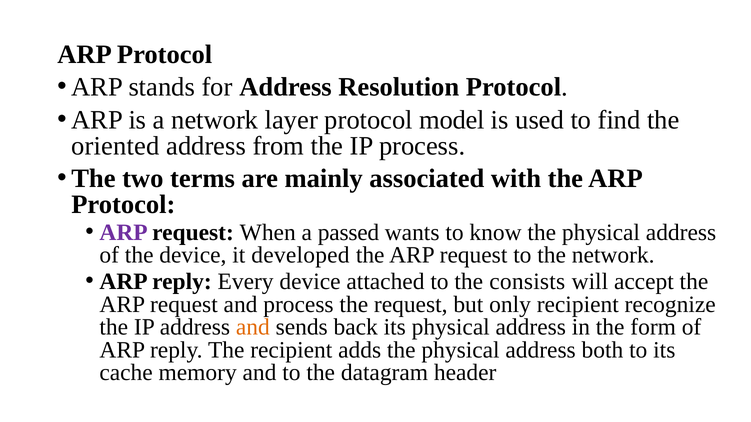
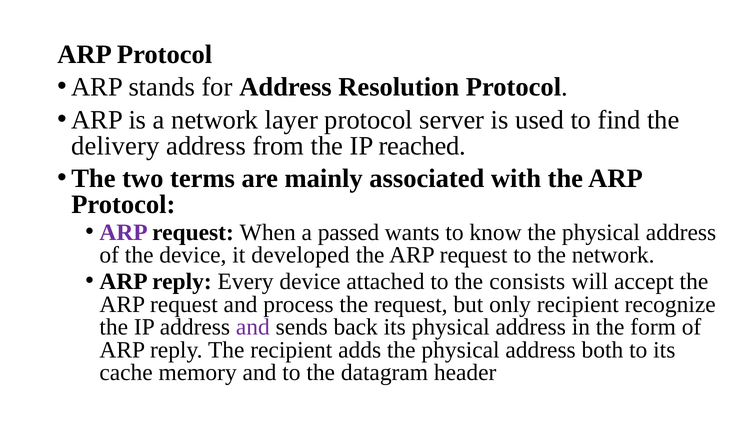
model: model -> server
oriented: oriented -> delivery
IP process: process -> reached
and at (253, 327) colour: orange -> purple
